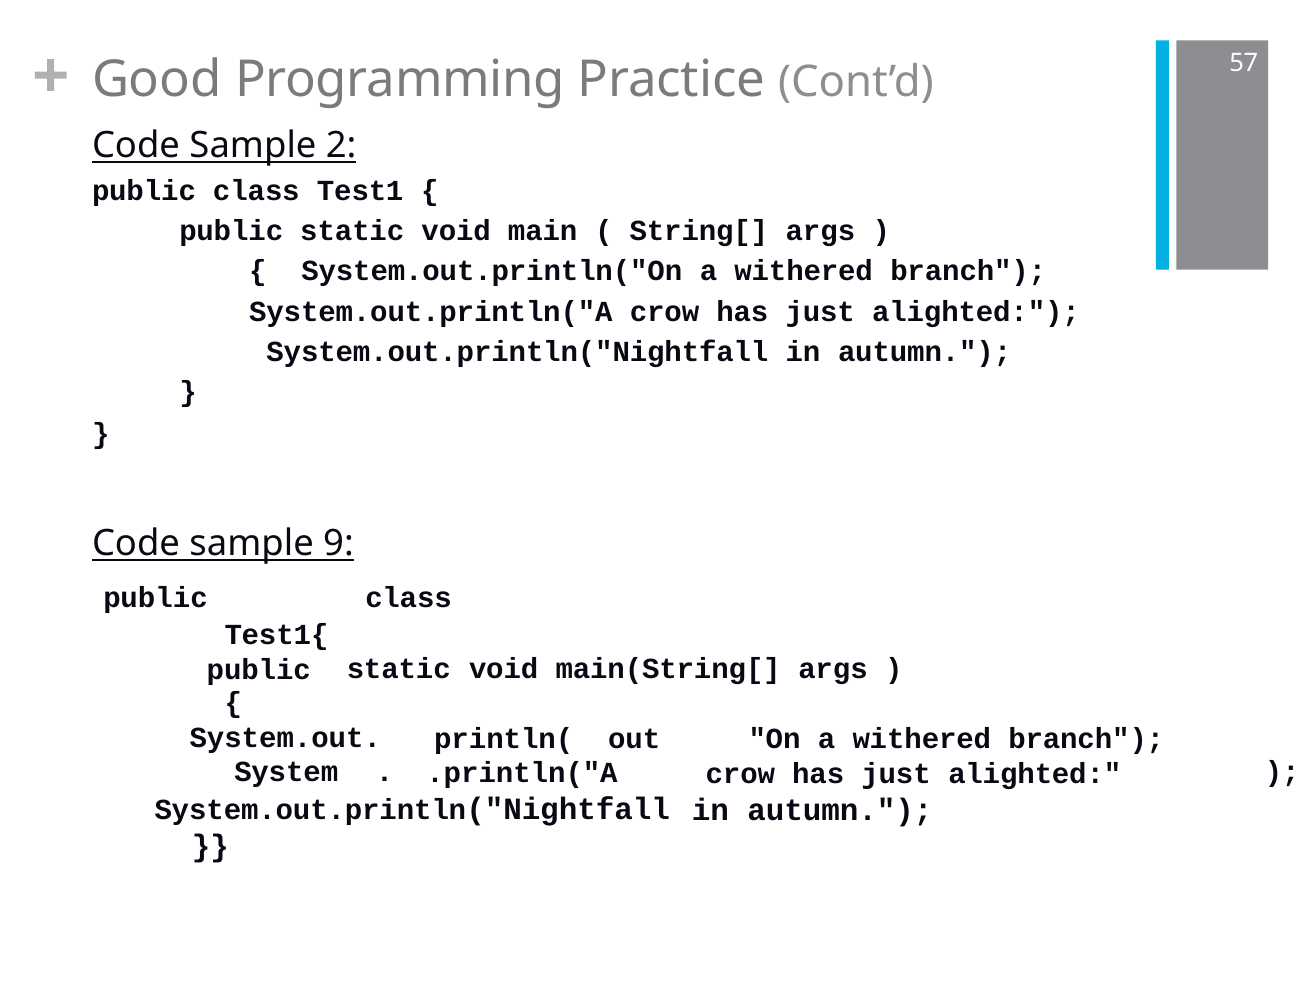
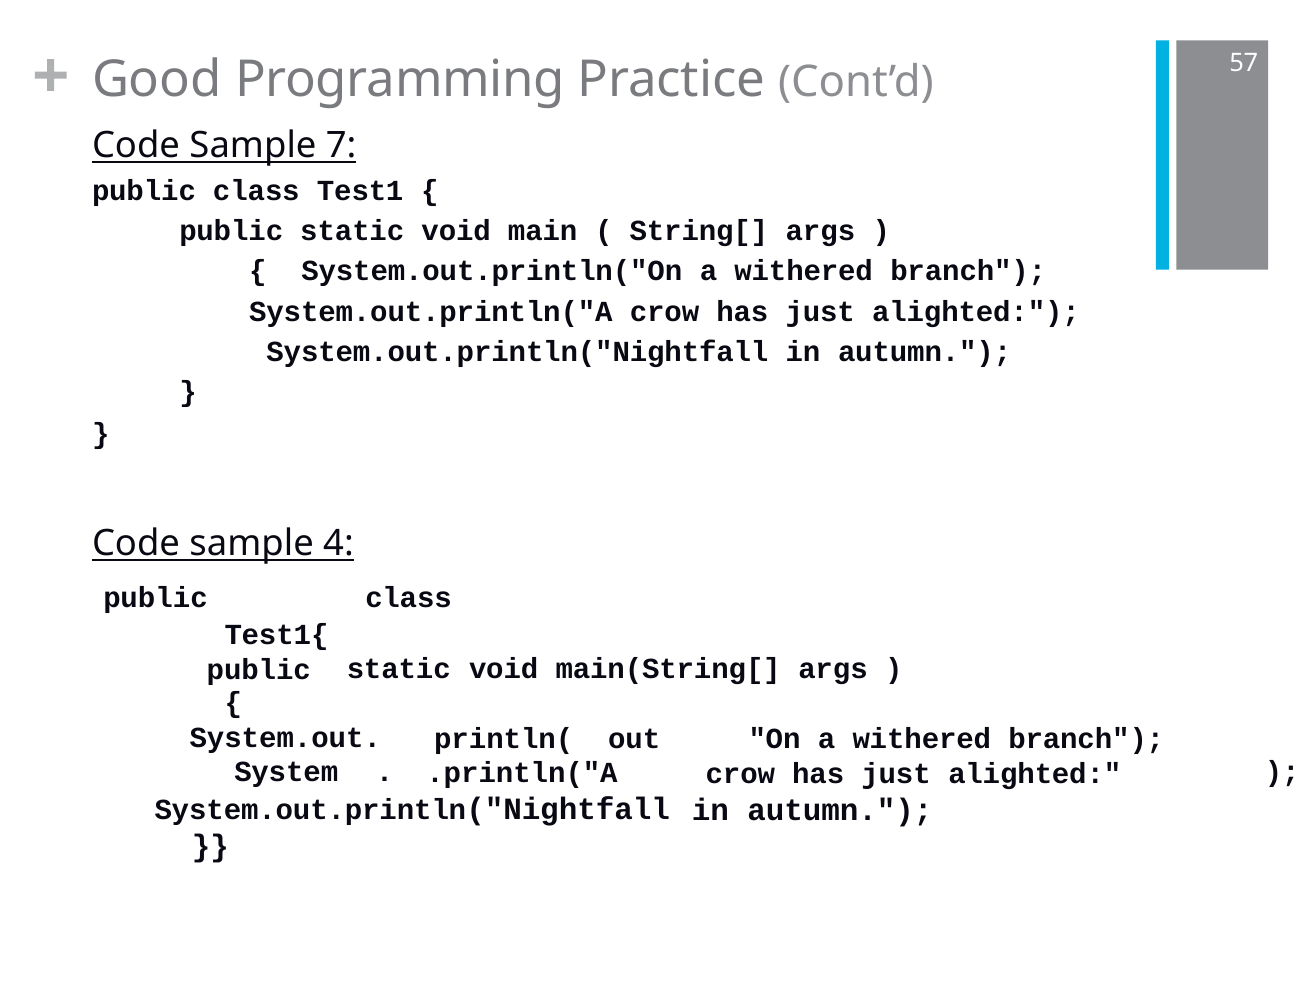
2: 2 -> 7
9: 9 -> 4
